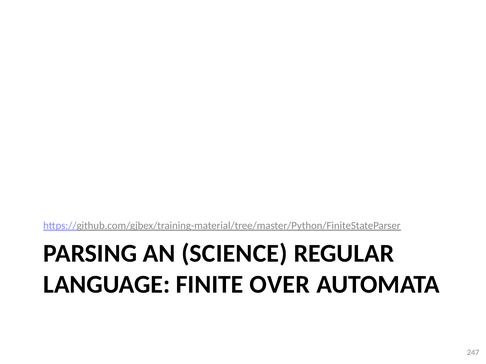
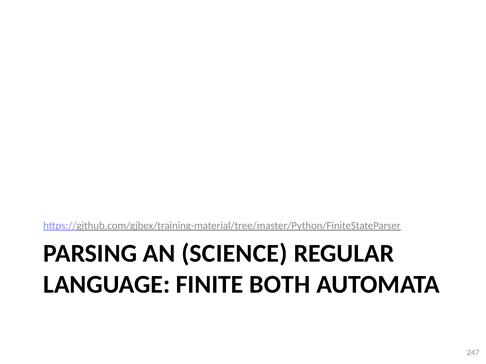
OVER: OVER -> BOTH
